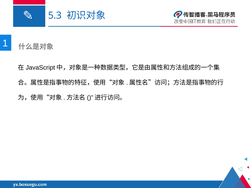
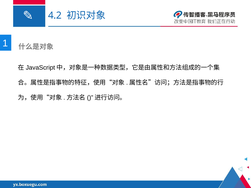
5.3: 5.3 -> 4.2
